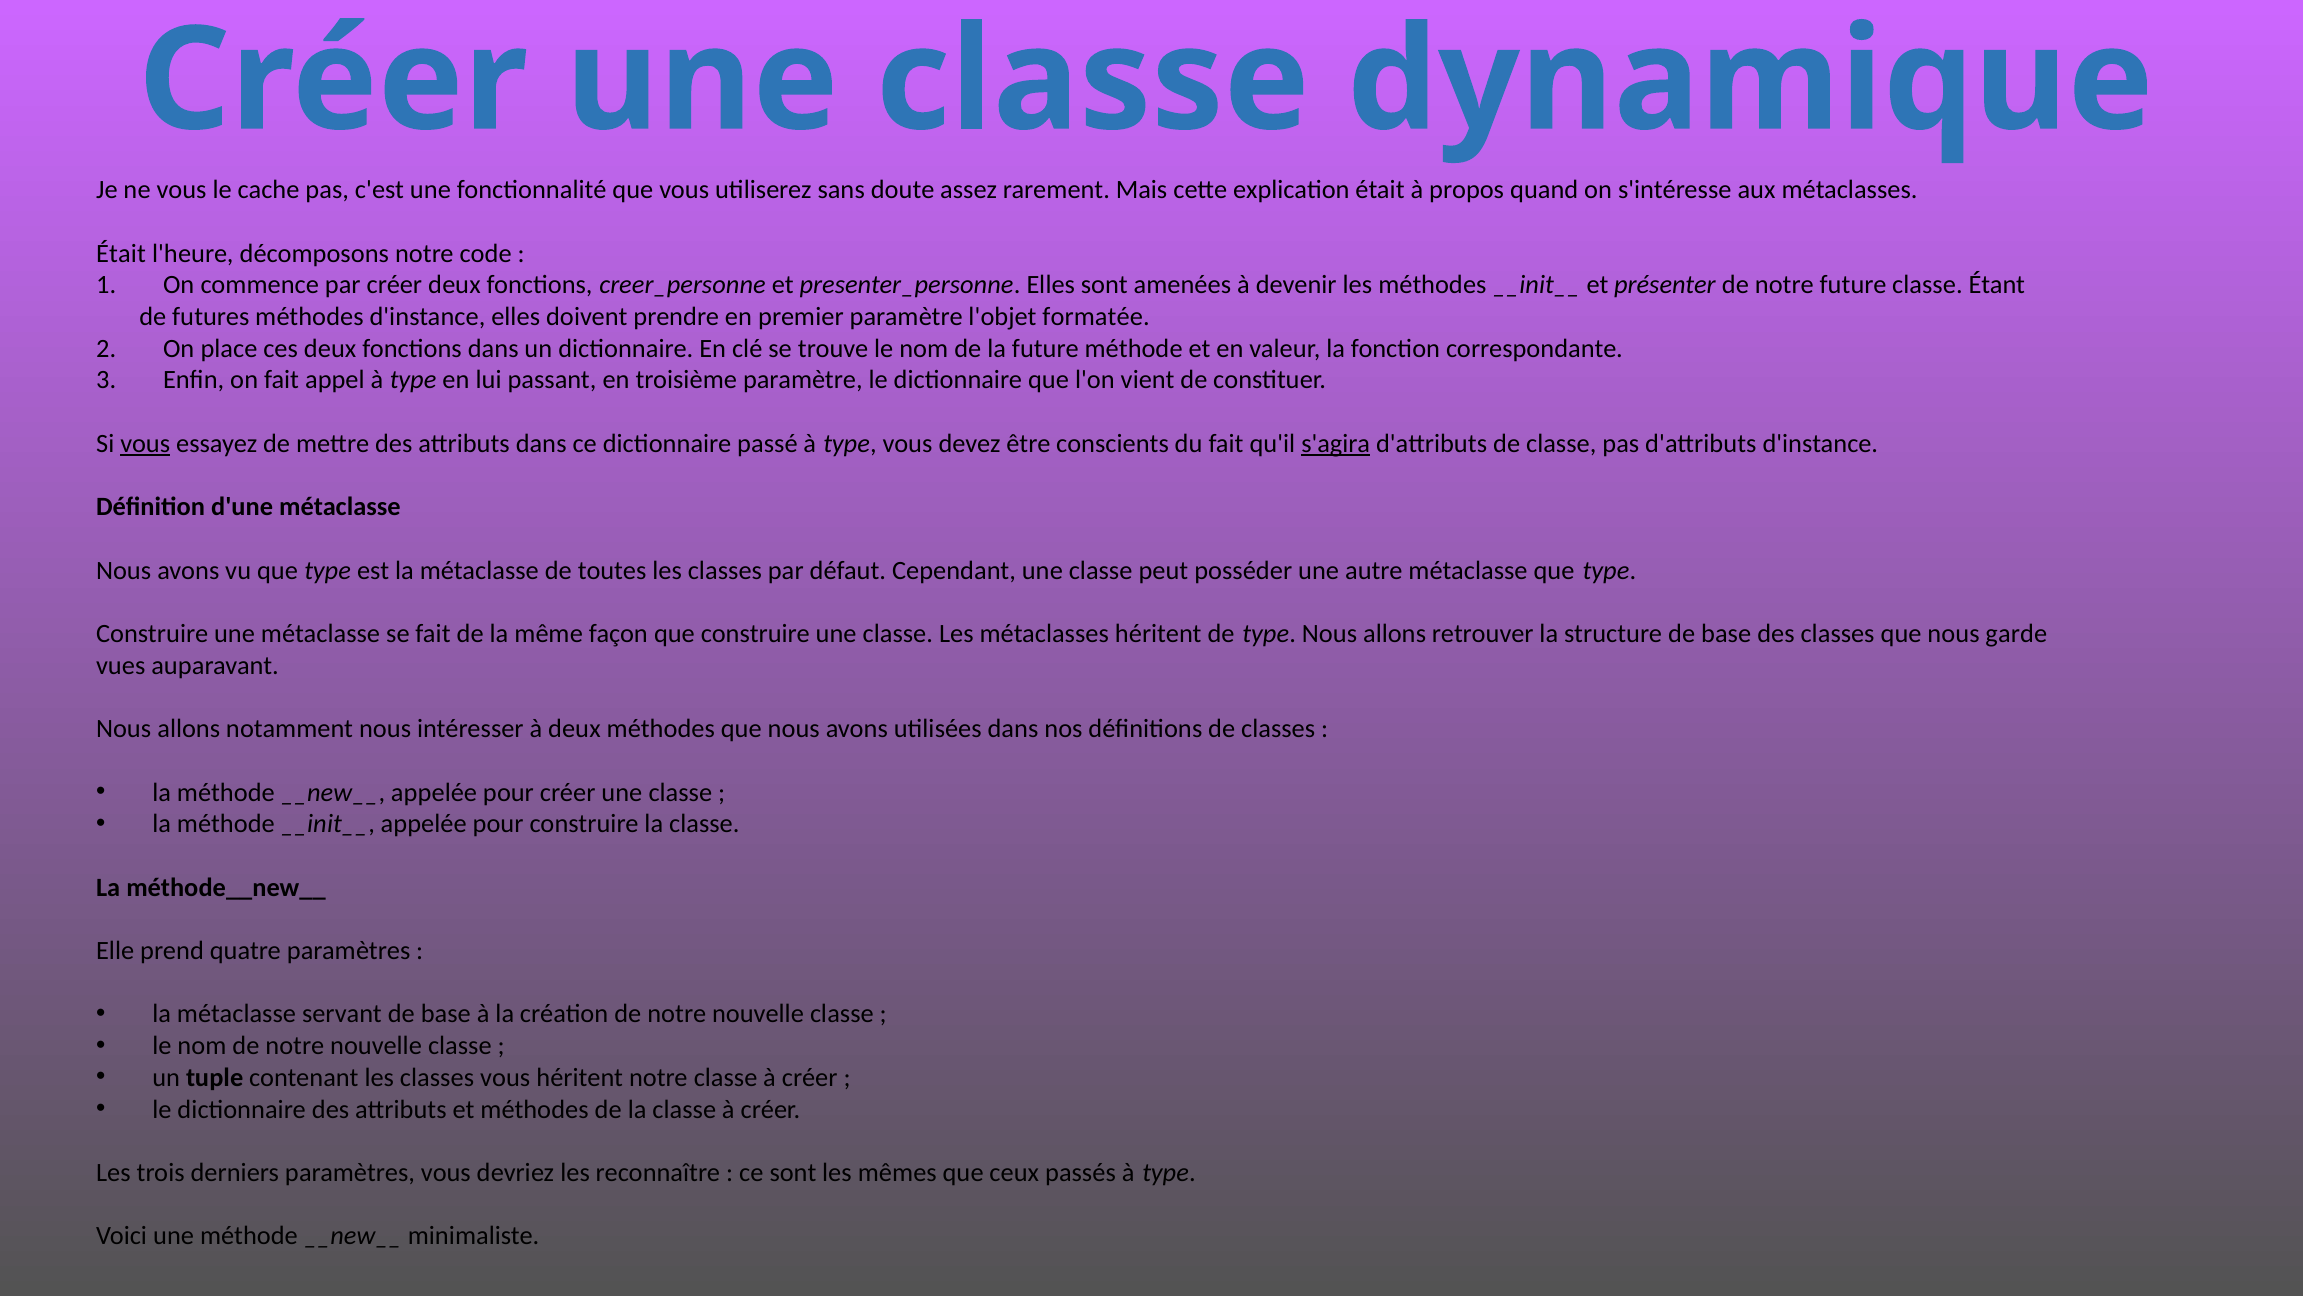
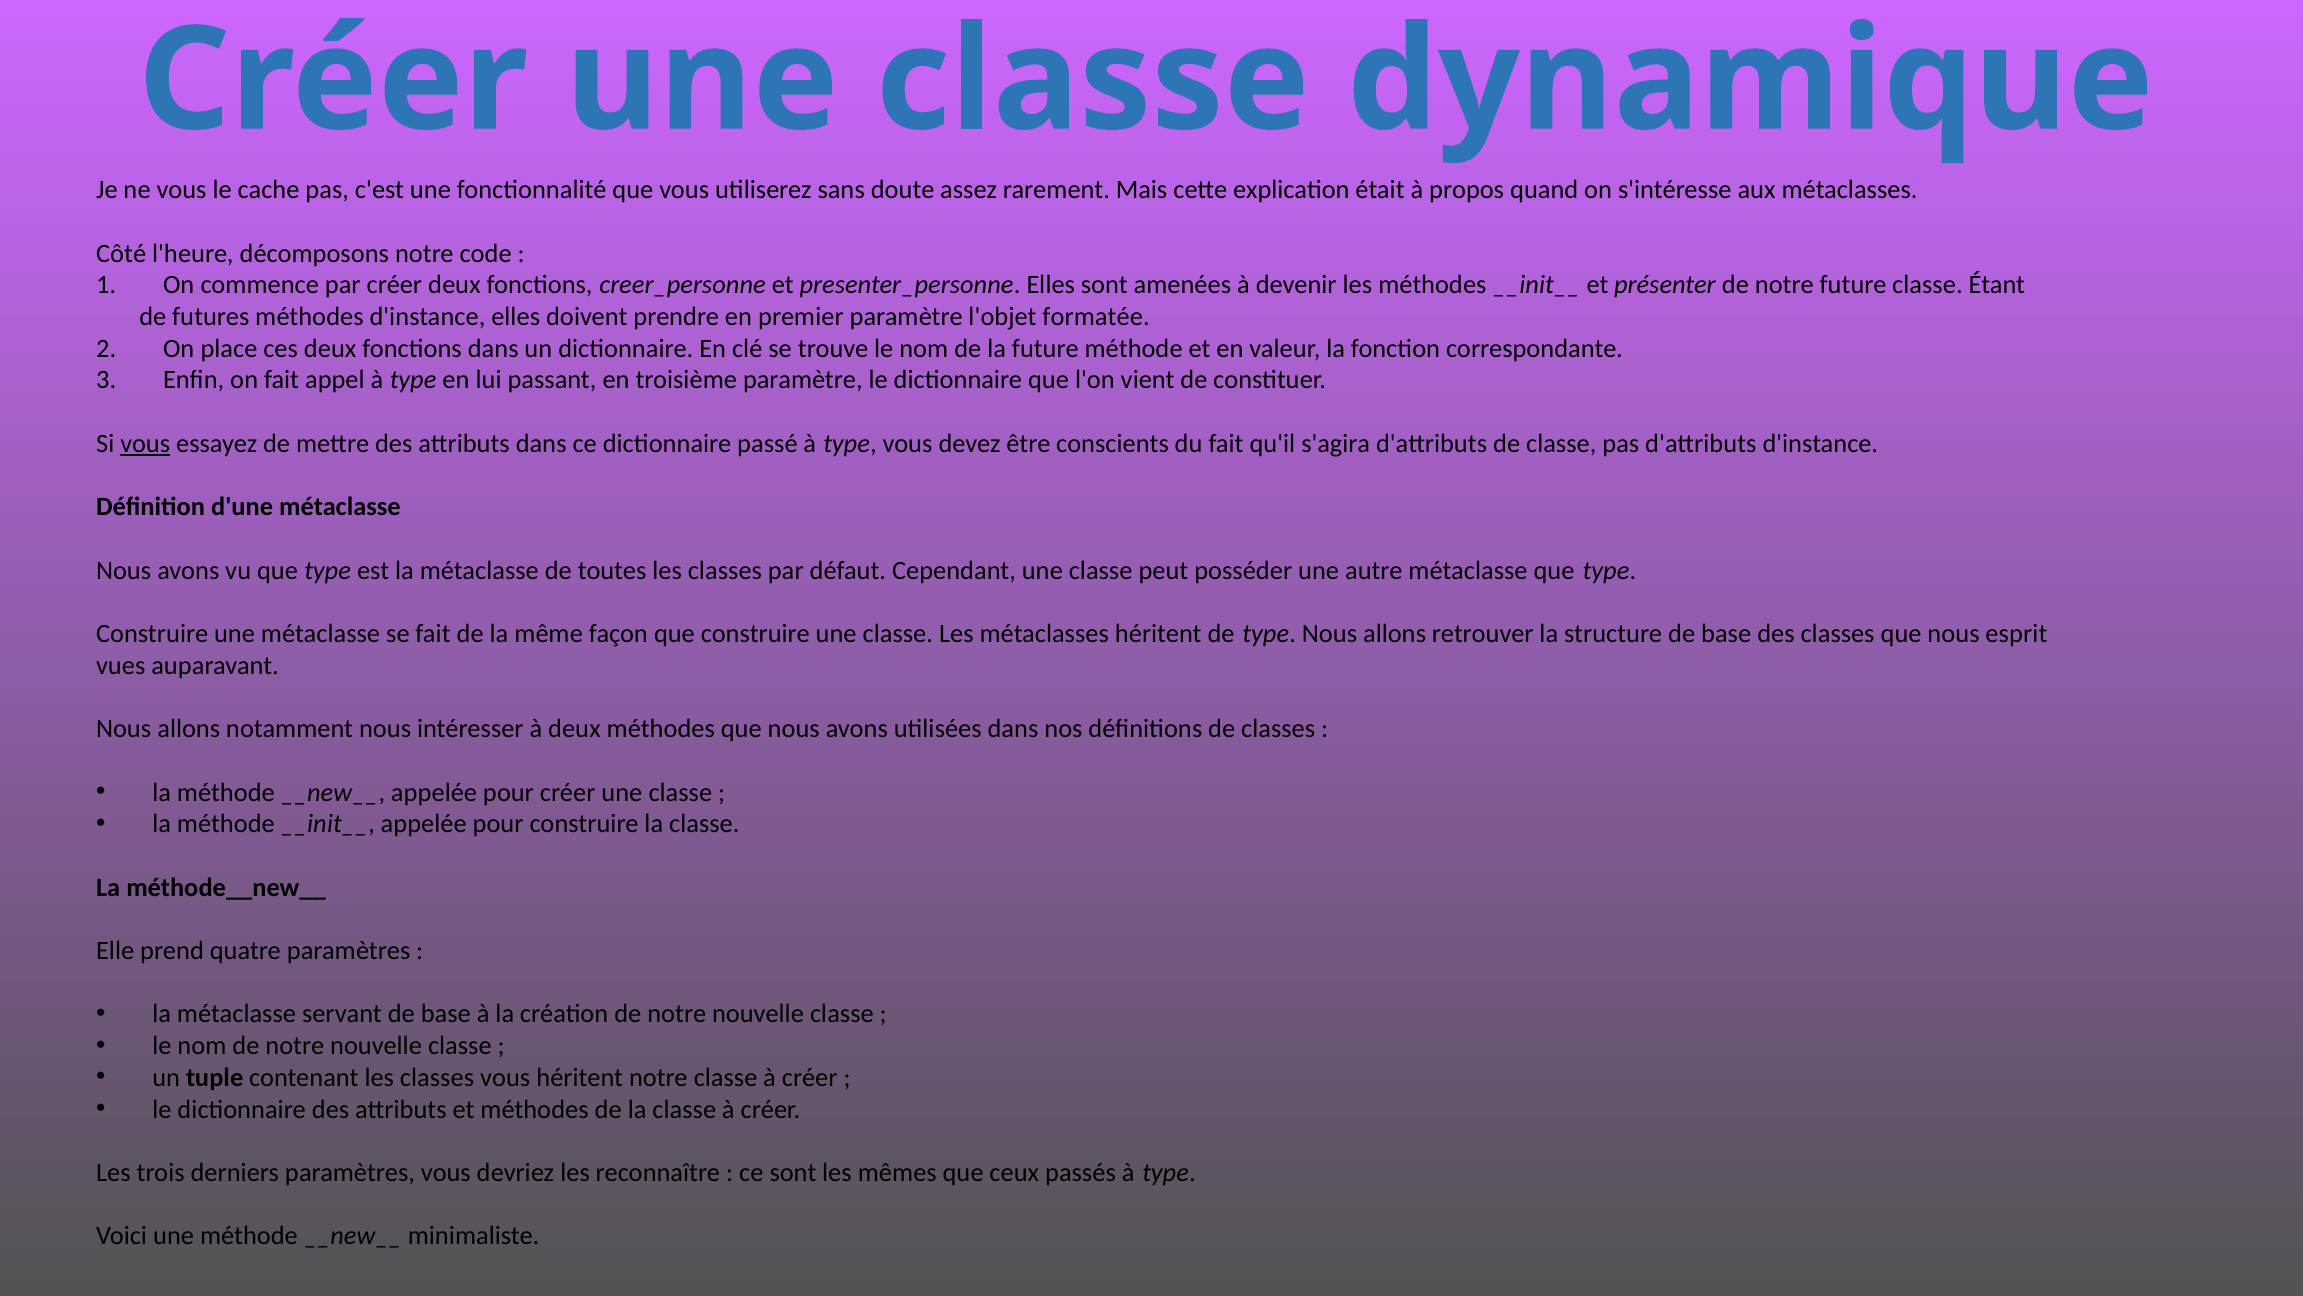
Était at (121, 253): Était -> Côté
s'agira underline: present -> none
garde: garde -> esprit
